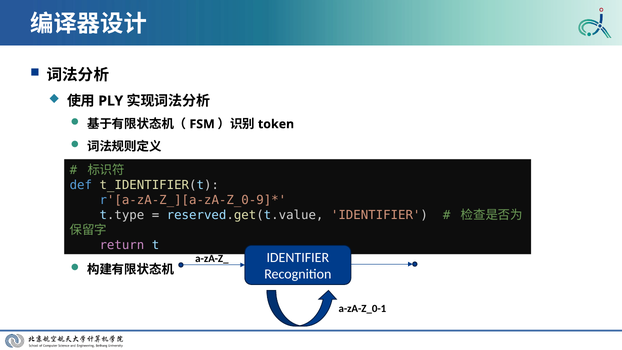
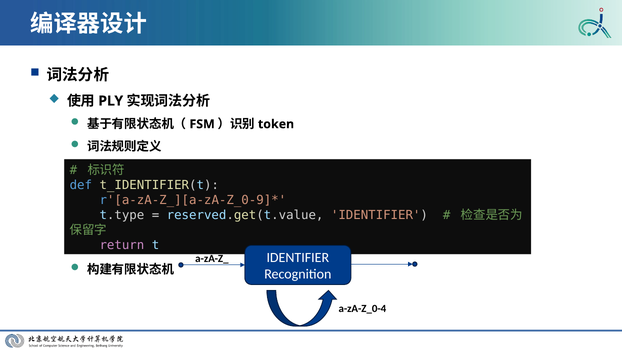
a-zA-Z_0-1: a-zA-Z_0-1 -> a-zA-Z_0-4
